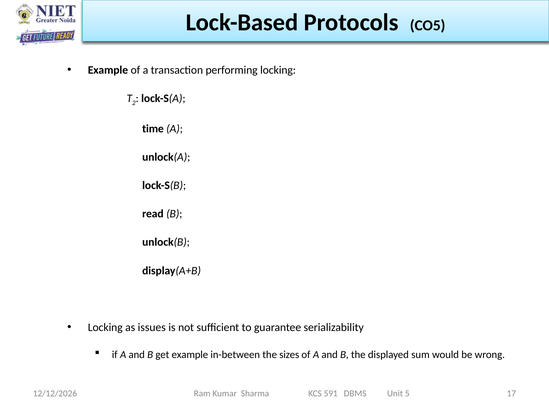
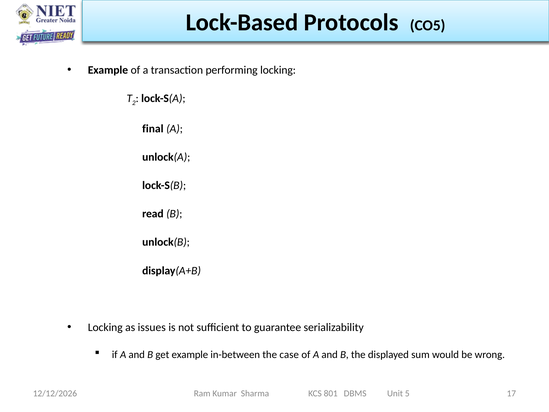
time: time -> final
sizes: sizes -> case
591: 591 -> 801
